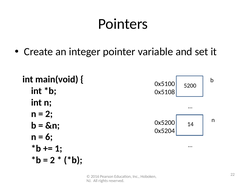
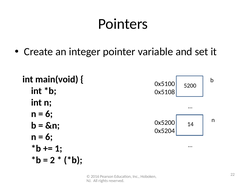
2 at (49, 114): 2 -> 6
